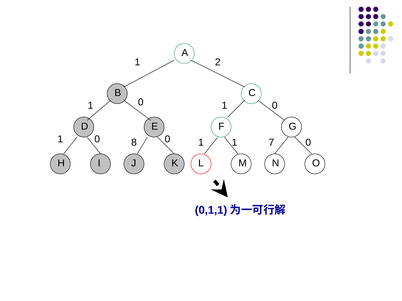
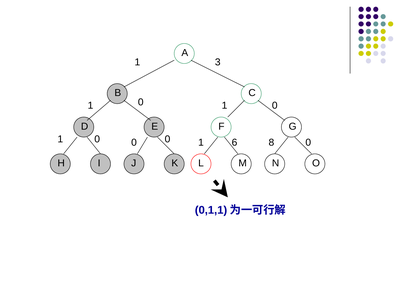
2: 2 -> 3
1 8: 8 -> 0
0 1: 1 -> 6
7: 7 -> 8
